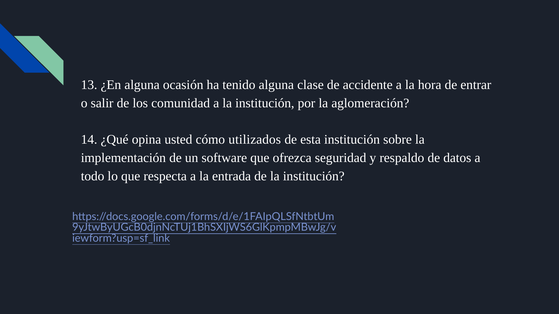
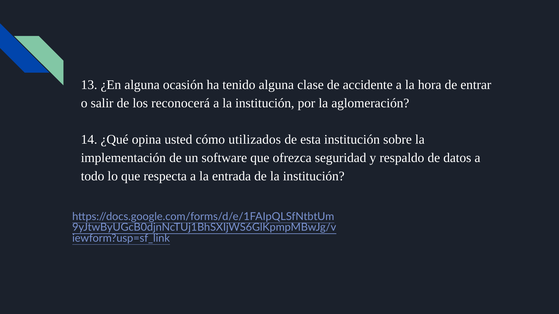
comunidad: comunidad -> reconocerá
